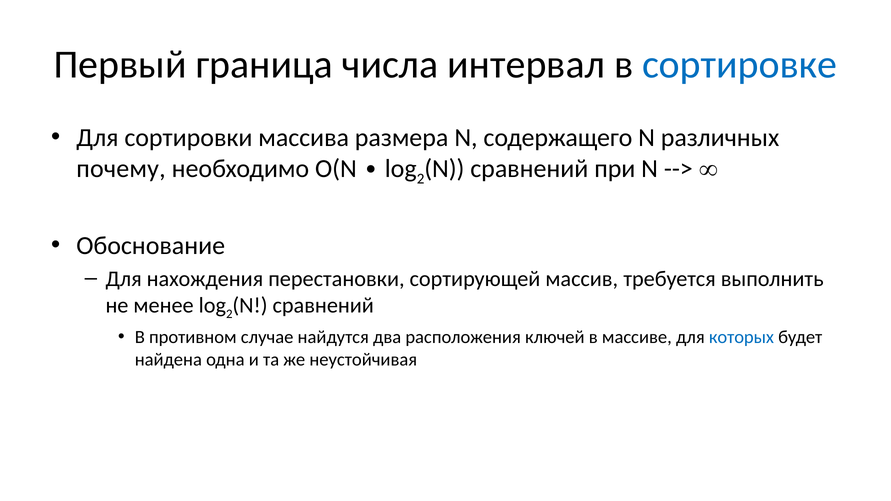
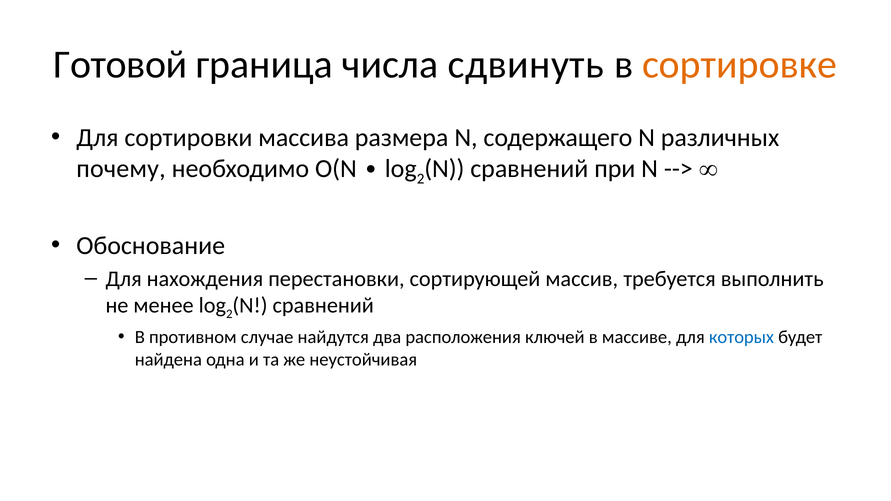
Первый: Первый -> Готовой
интервал: интервал -> сдвинуть
сортировке colour: blue -> orange
